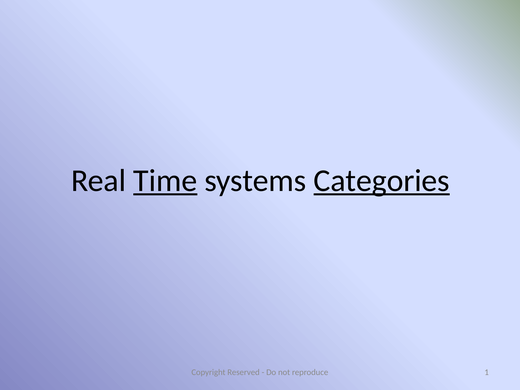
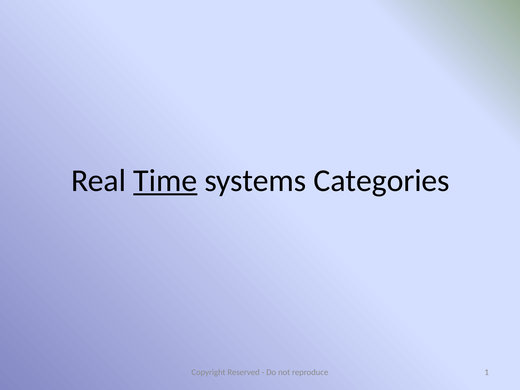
Categories underline: present -> none
